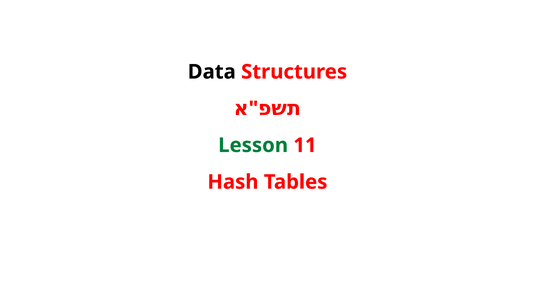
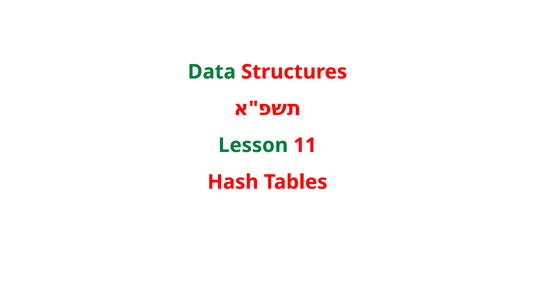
Data colour: black -> green
